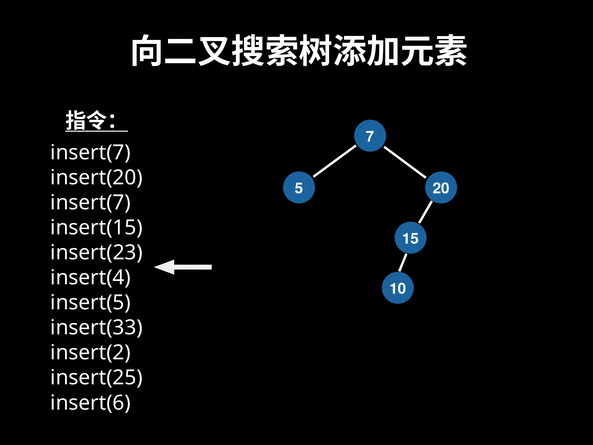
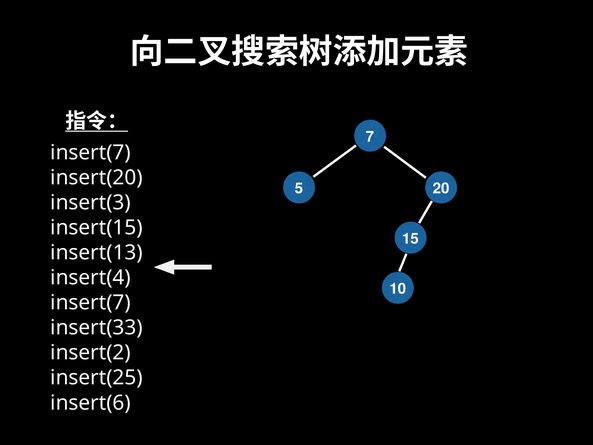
insert(7 at (91, 202): insert(7 -> insert(3
insert(23: insert(23 -> insert(13
insert(5 at (91, 303): insert(5 -> insert(7
